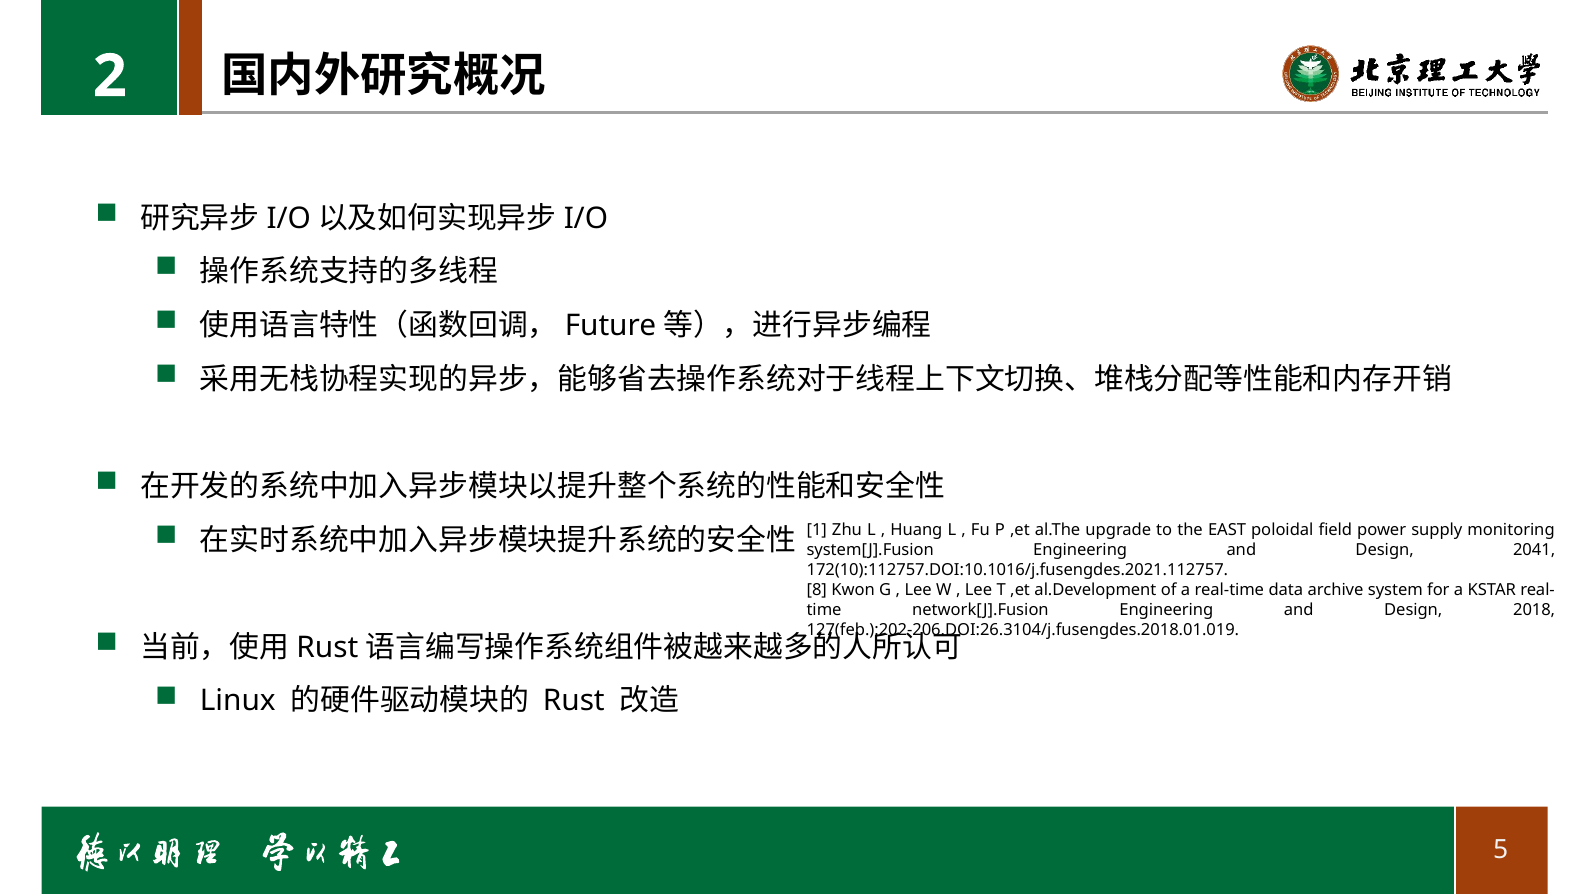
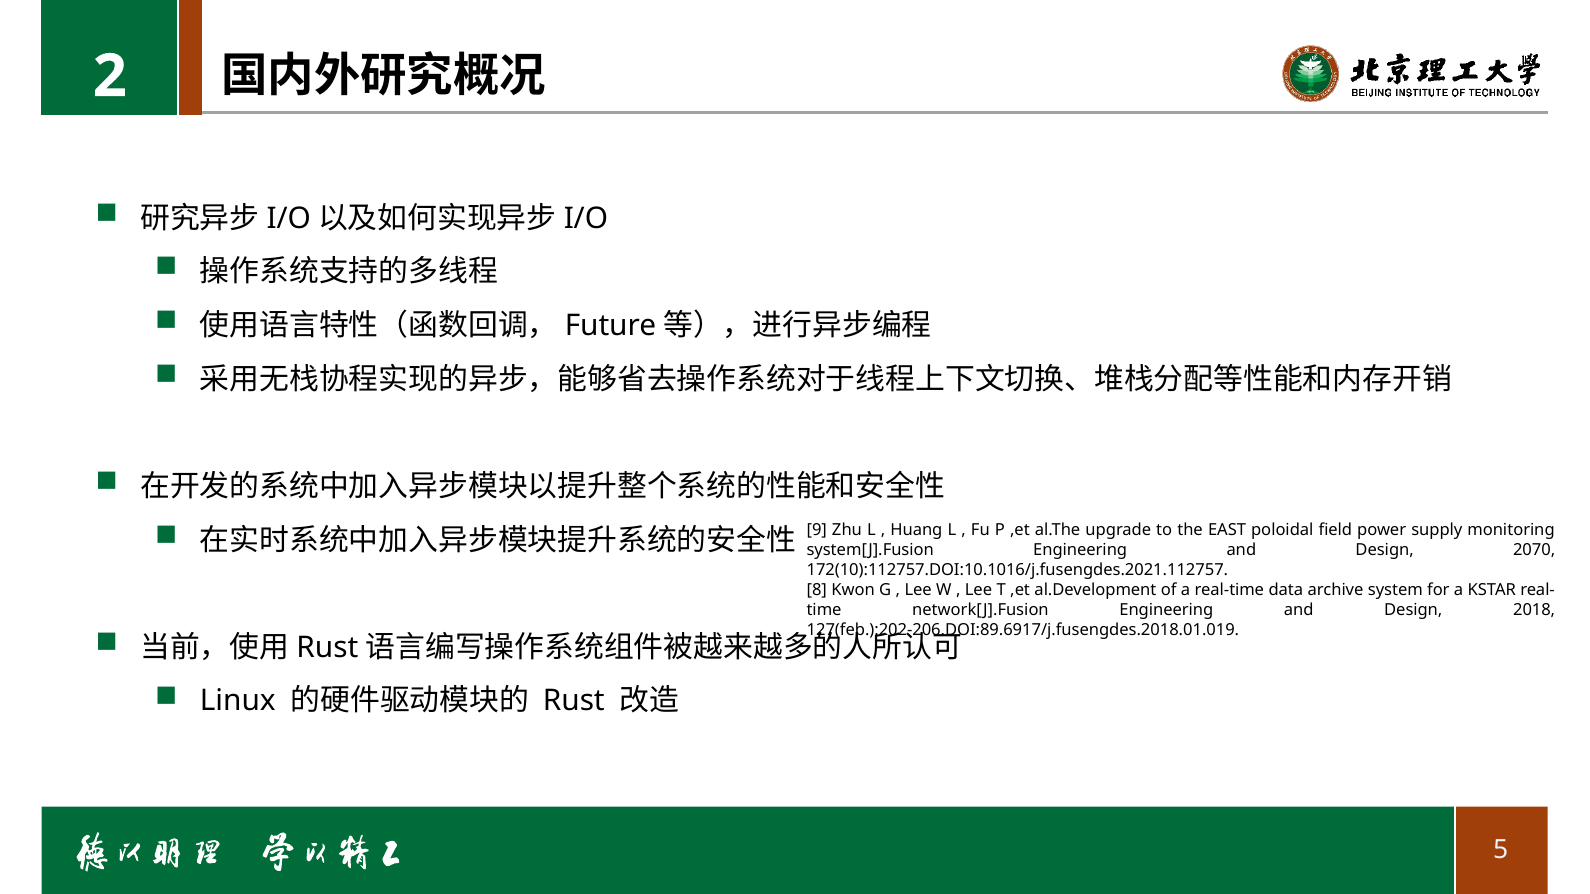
1: 1 -> 9
2041: 2041 -> 2070
127(feb.):202-206.DOI:26.3104/j.fusengdes.2018.01.019: 127(feb.):202-206.DOI:26.3104/j.fusengdes.2018.01.019 -> 127(feb.):202-206.DOI:89.6917/j.fusengdes.2018.01.019
